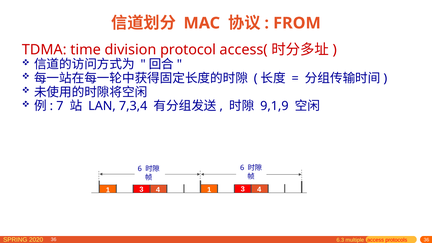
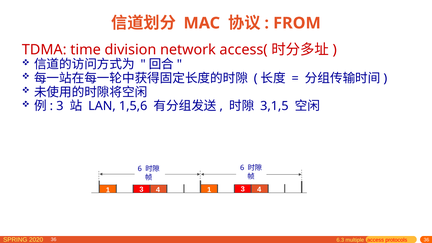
protocol: protocol -> network
7 at (60, 106): 7 -> 3
7,3,4: 7,3,4 -> 1,5,6
9,1,9: 9,1,9 -> 3,1,5
